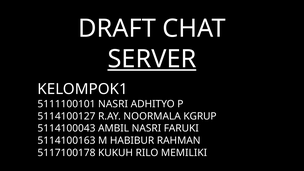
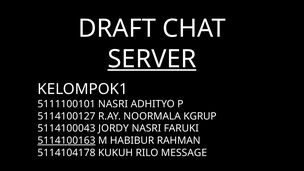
AMBIL: AMBIL -> JORDY
5114100163 underline: none -> present
5117100178: 5117100178 -> 5114104178
MEMILIKI: MEMILIKI -> MESSAGE
